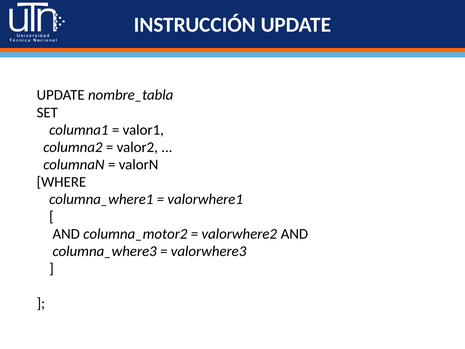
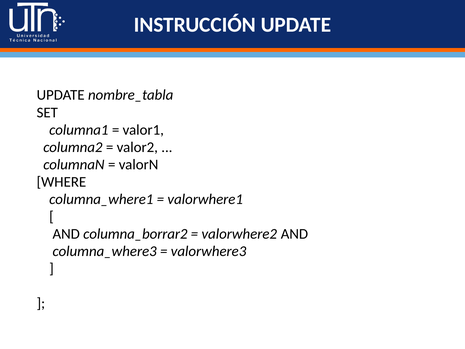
columna_motor2: columna_motor2 -> columna_borrar2
